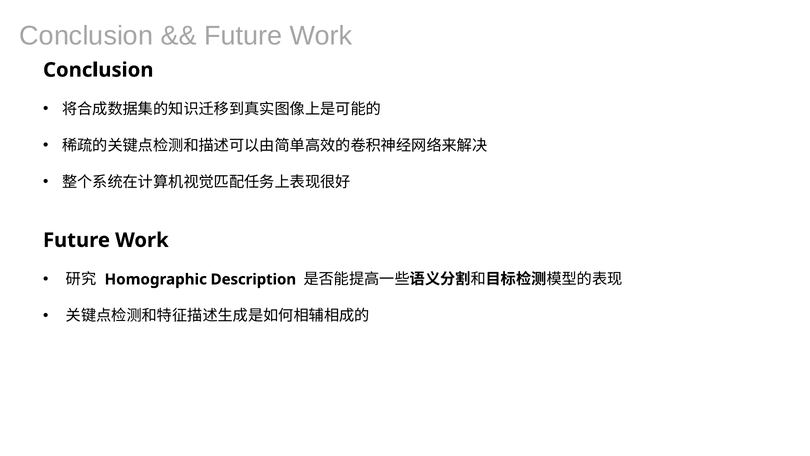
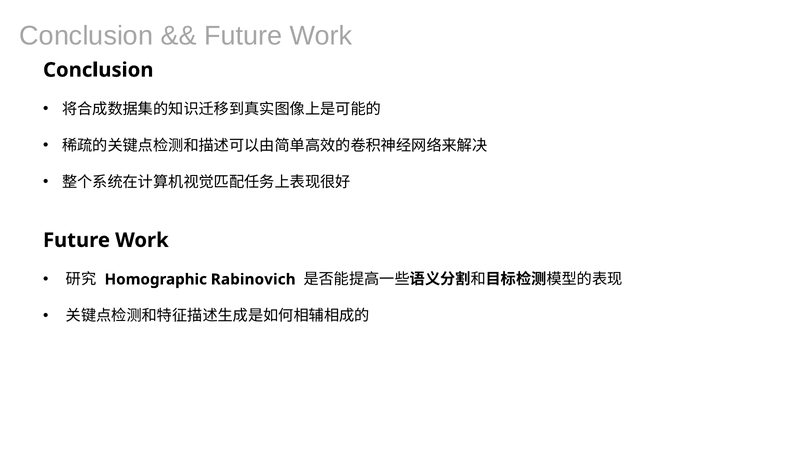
Description: Description -> Rabinovich
